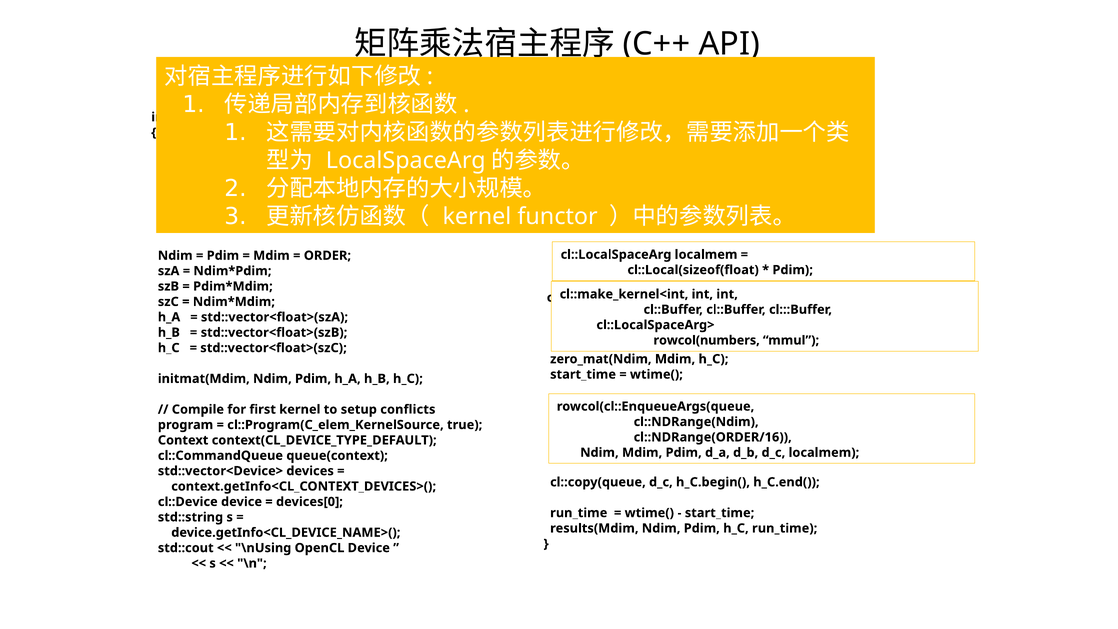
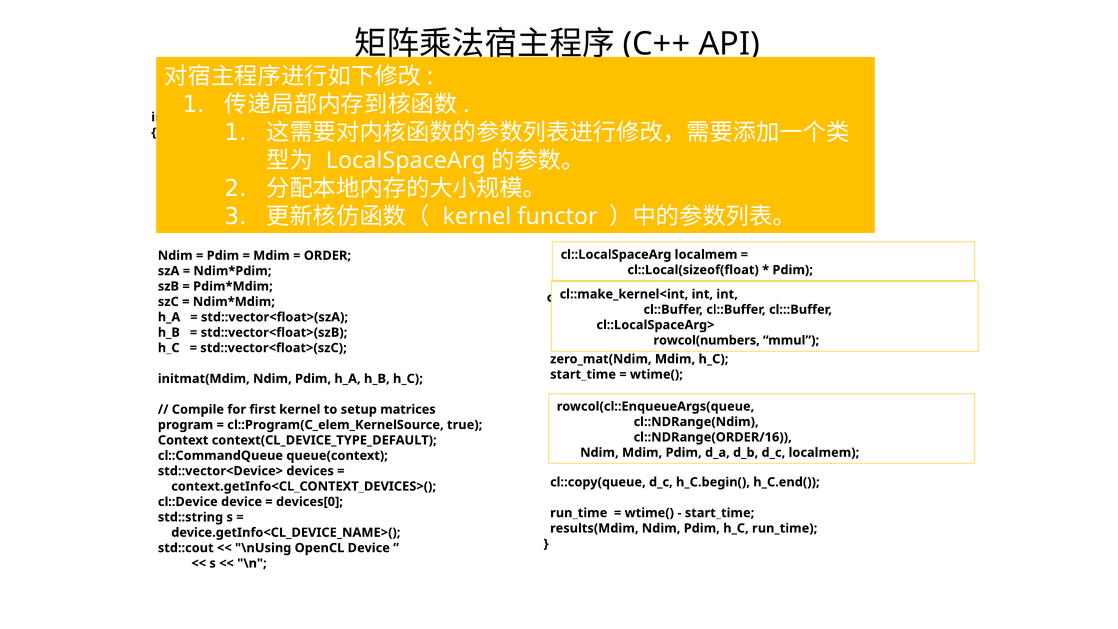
setup conflicts: conflicts -> matrices
